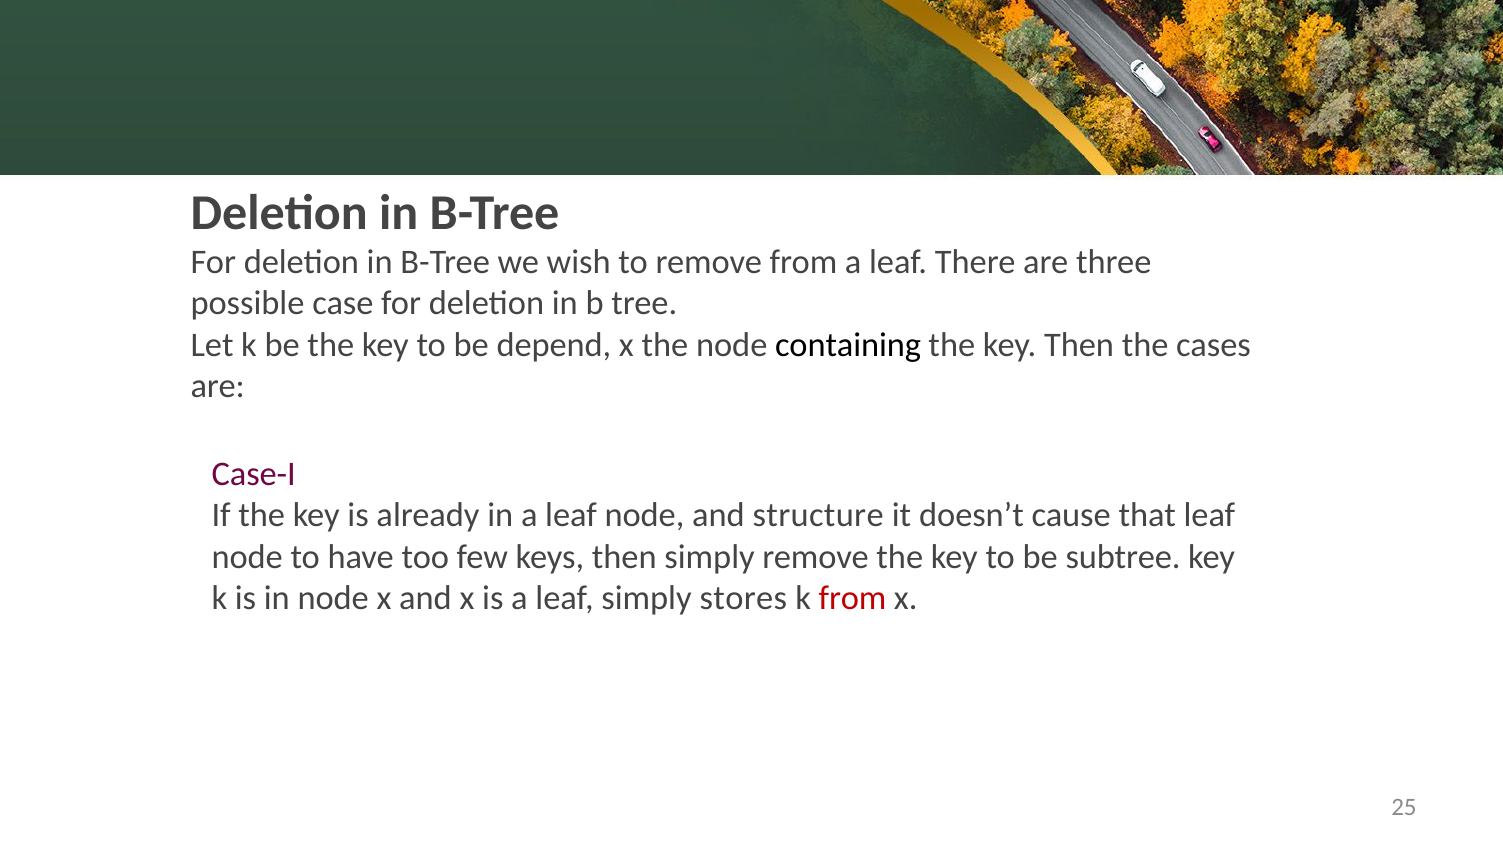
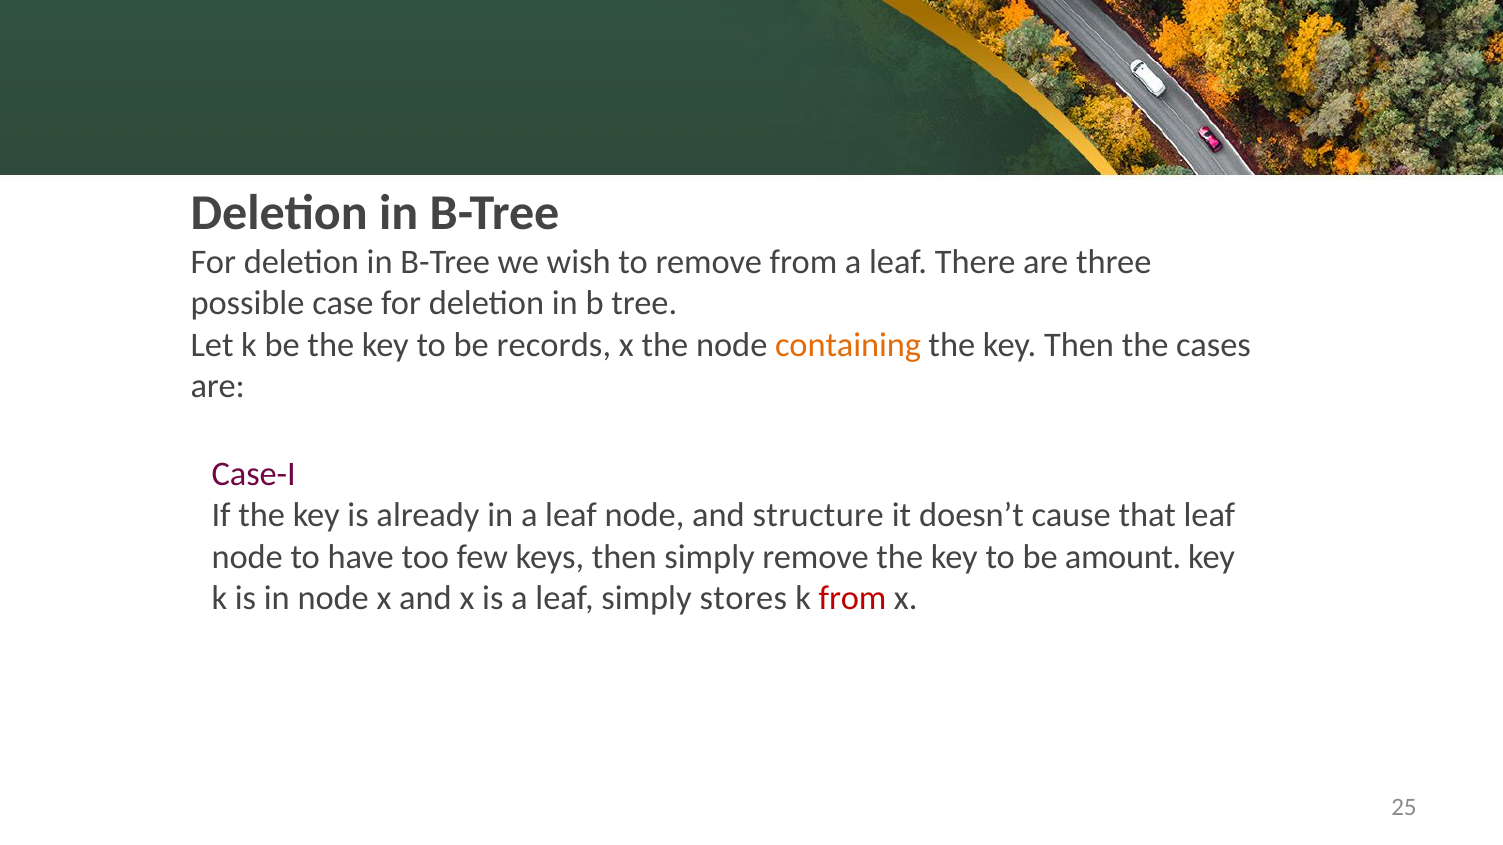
depend: depend -> records
containing colour: black -> orange
subtree: subtree -> amount
